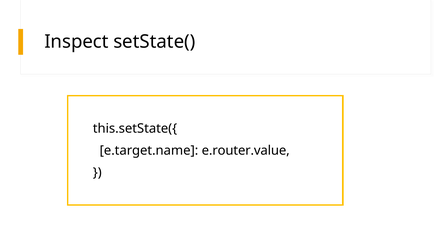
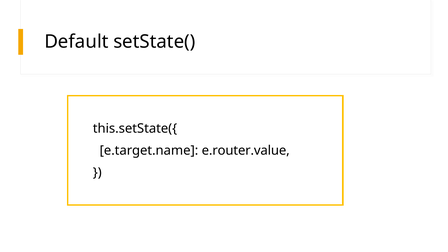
Inspect: Inspect -> Default
